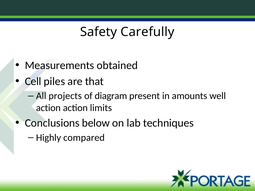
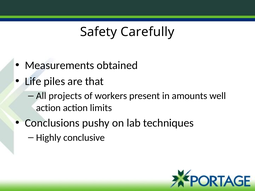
Cell: Cell -> Life
diagram: diagram -> workers
below: below -> pushy
compared: compared -> conclusive
